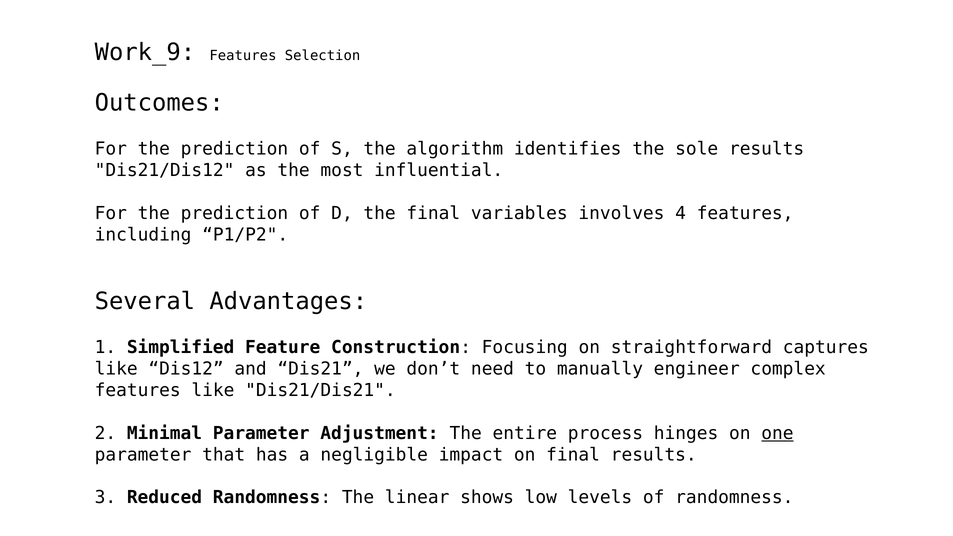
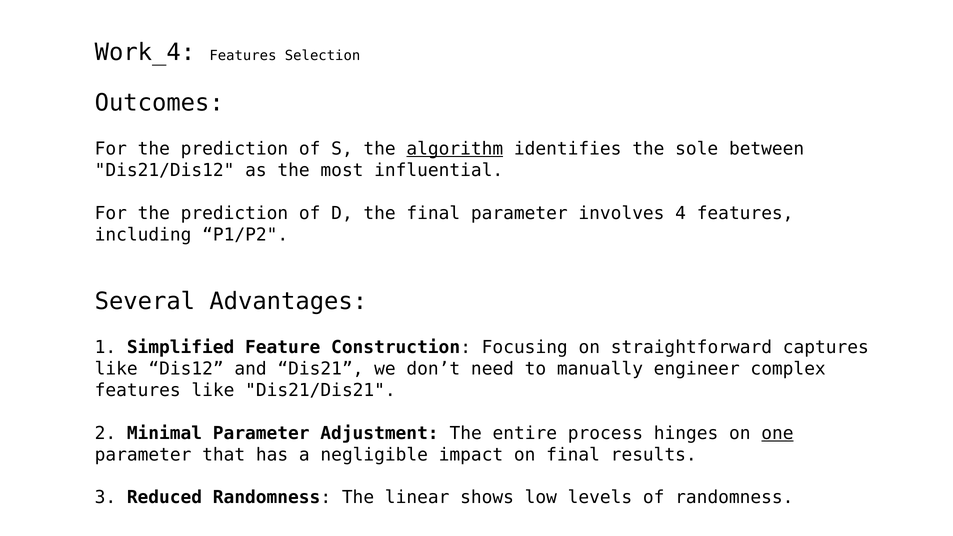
Work_9: Work_9 -> Work_4
algorithm underline: none -> present
sole results: results -> between
final variables: variables -> parameter
